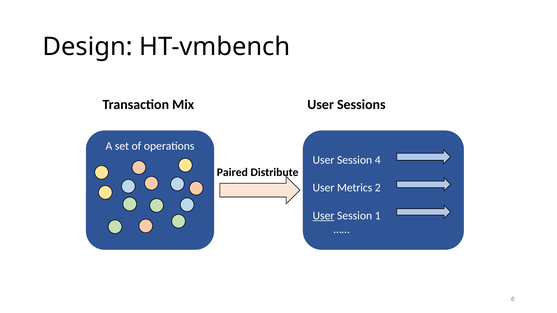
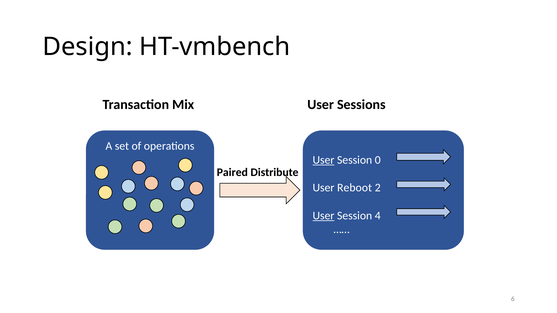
User at (324, 160) underline: none -> present
4: 4 -> 0
Metrics: Metrics -> Reboot
1: 1 -> 4
